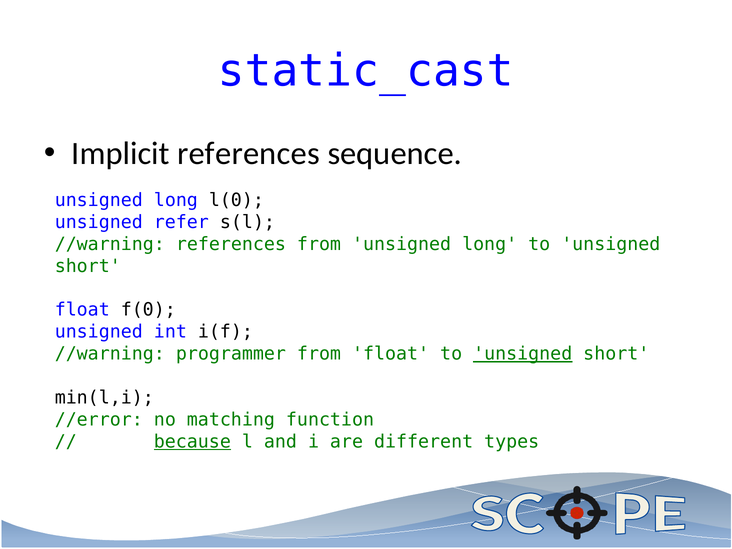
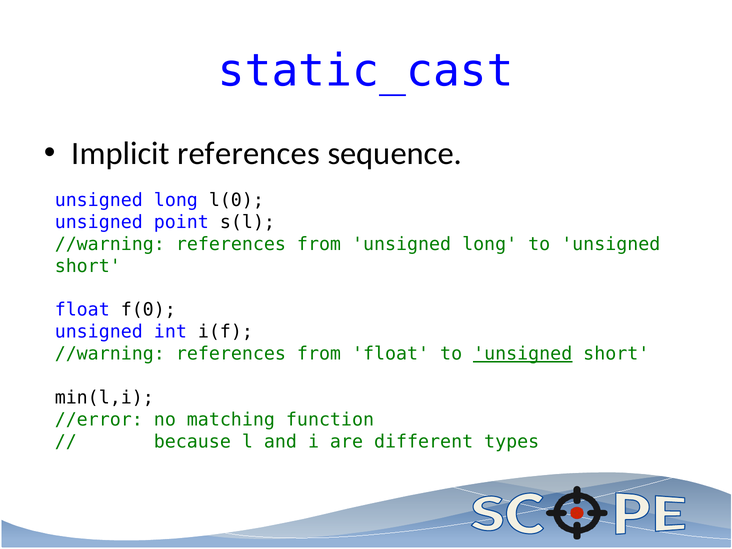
refer: refer -> point
programmer at (231, 354): programmer -> references
because underline: present -> none
